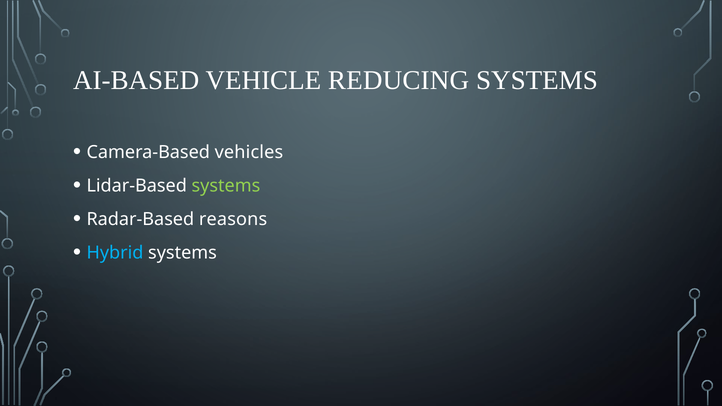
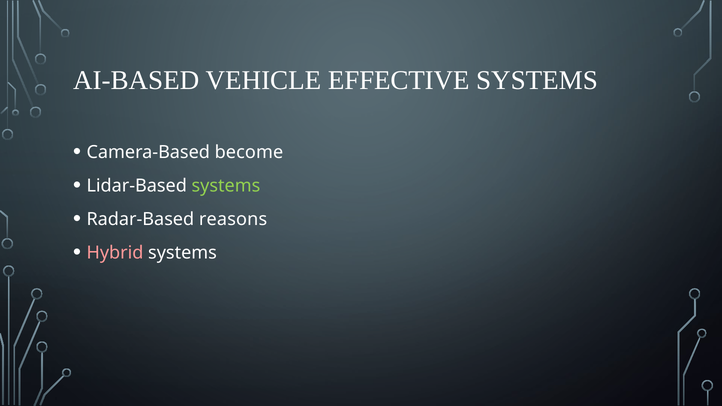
REDUCING: REDUCING -> EFFECTIVE
vehicles: vehicles -> become
Hybrid colour: light blue -> pink
